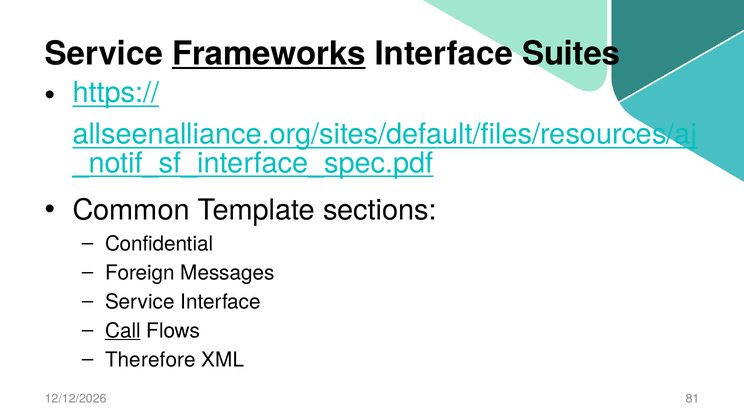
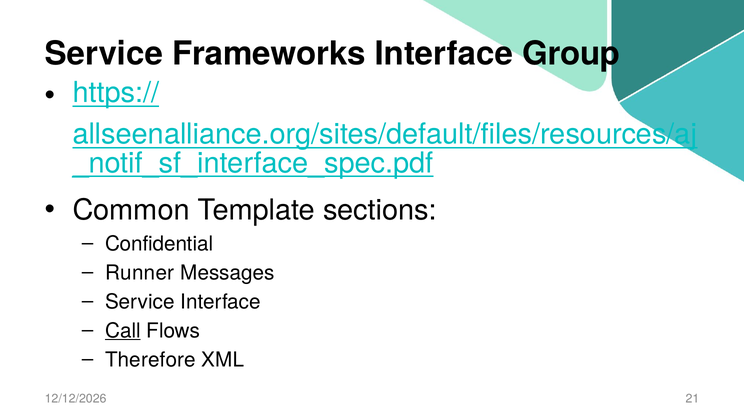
Frameworks underline: present -> none
Suites: Suites -> Group
Foreign: Foreign -> Runner
81: 81 -> 21
